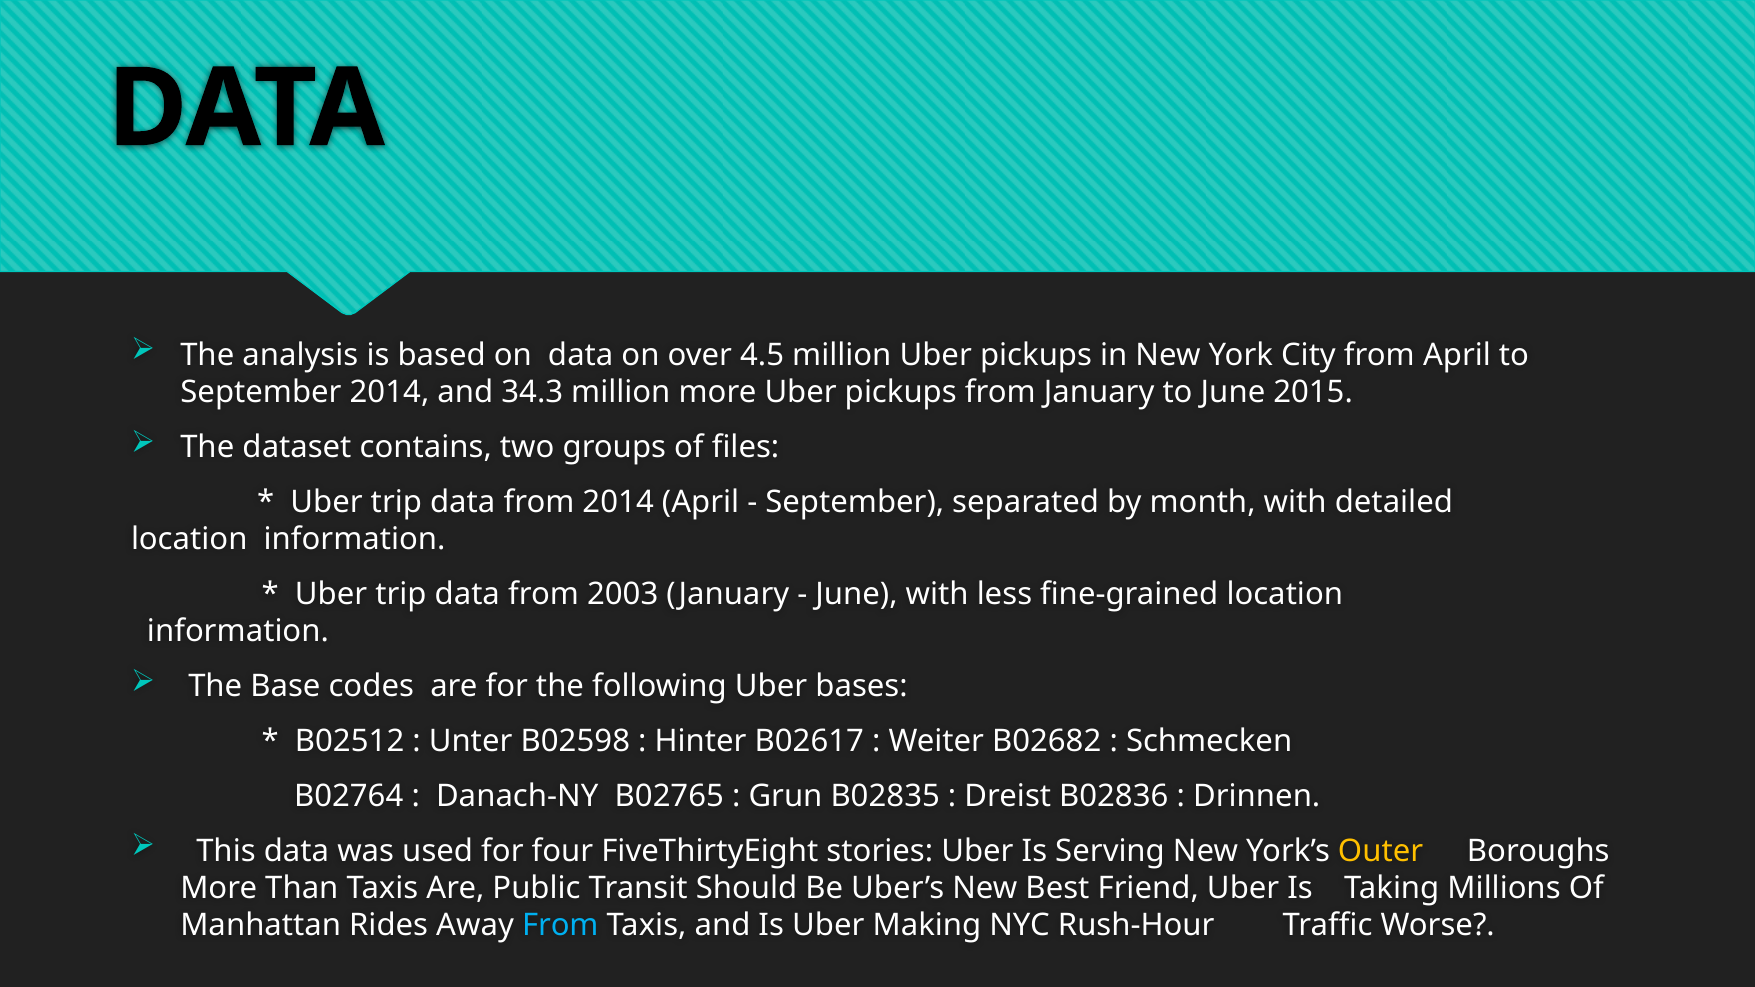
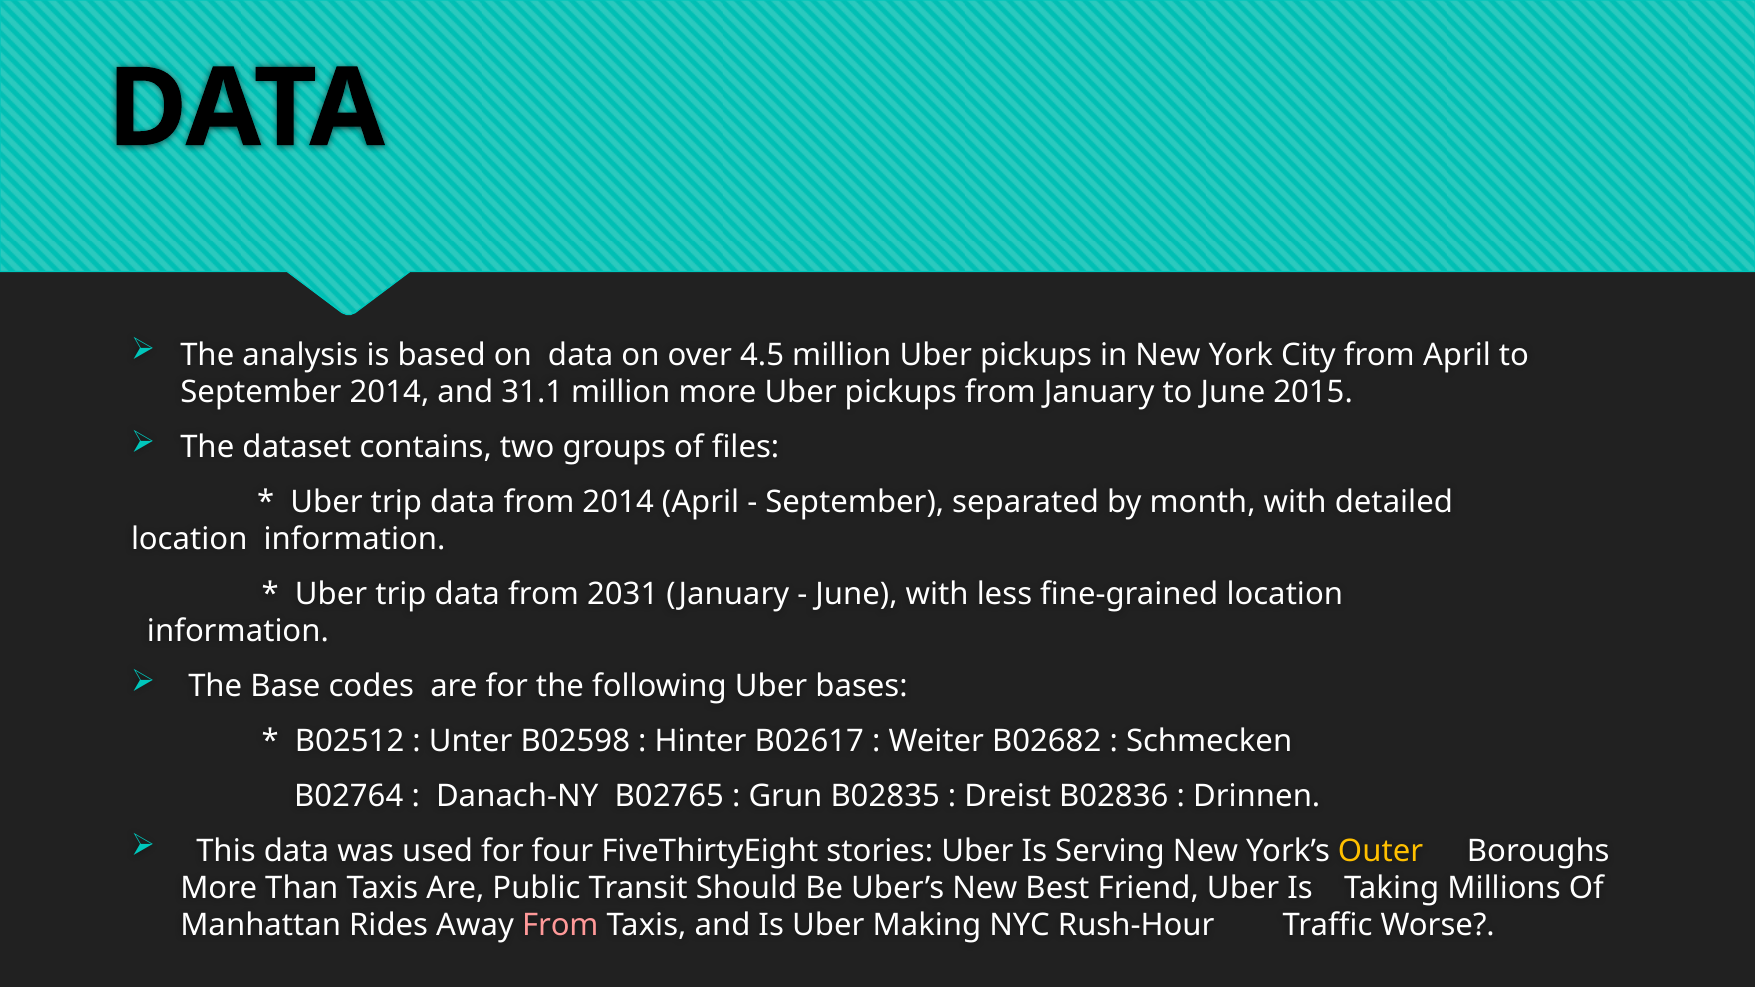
34.3: 34.3 -> 31.1
2003: 2003 -> 2031
From at (560, 926) colour: light blue -> pink
